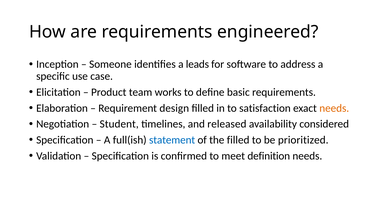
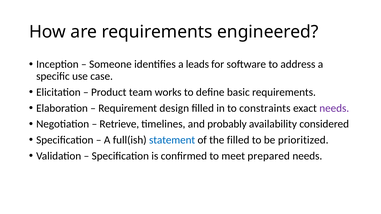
satisfaction: satisfaction -> constraints
needs at (334, 108) colour: orange -> purple
Student: Student -> Retrieve
released: released -> probably
definition: definition -> prepared
